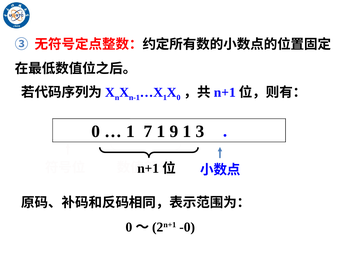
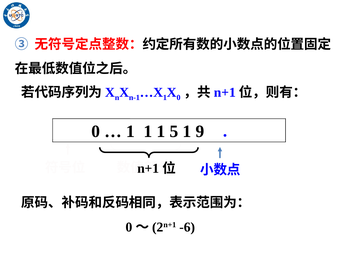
7 at (148, 132): 7 -> 1
9: 9 -> 5
3: 3 -> 9
-0: -0 -> -6
